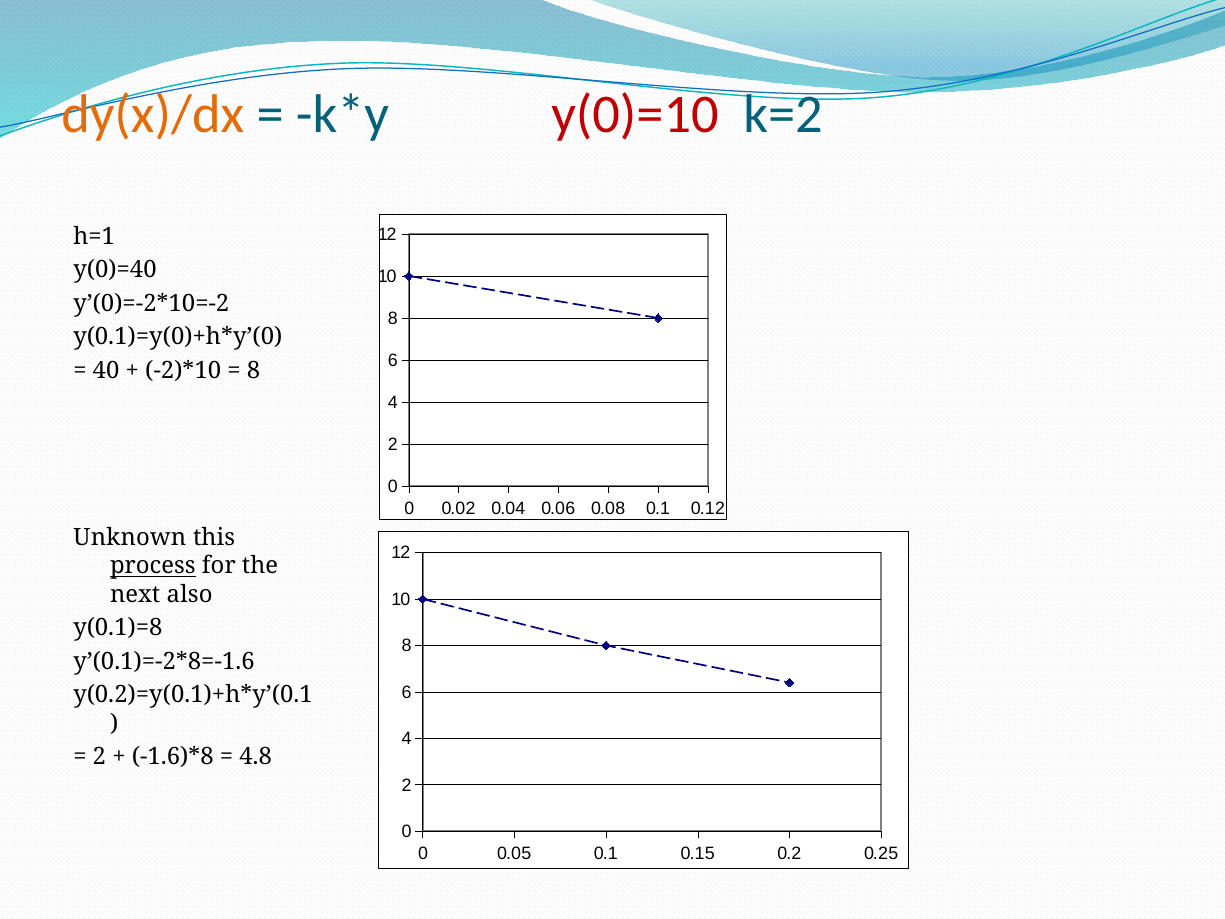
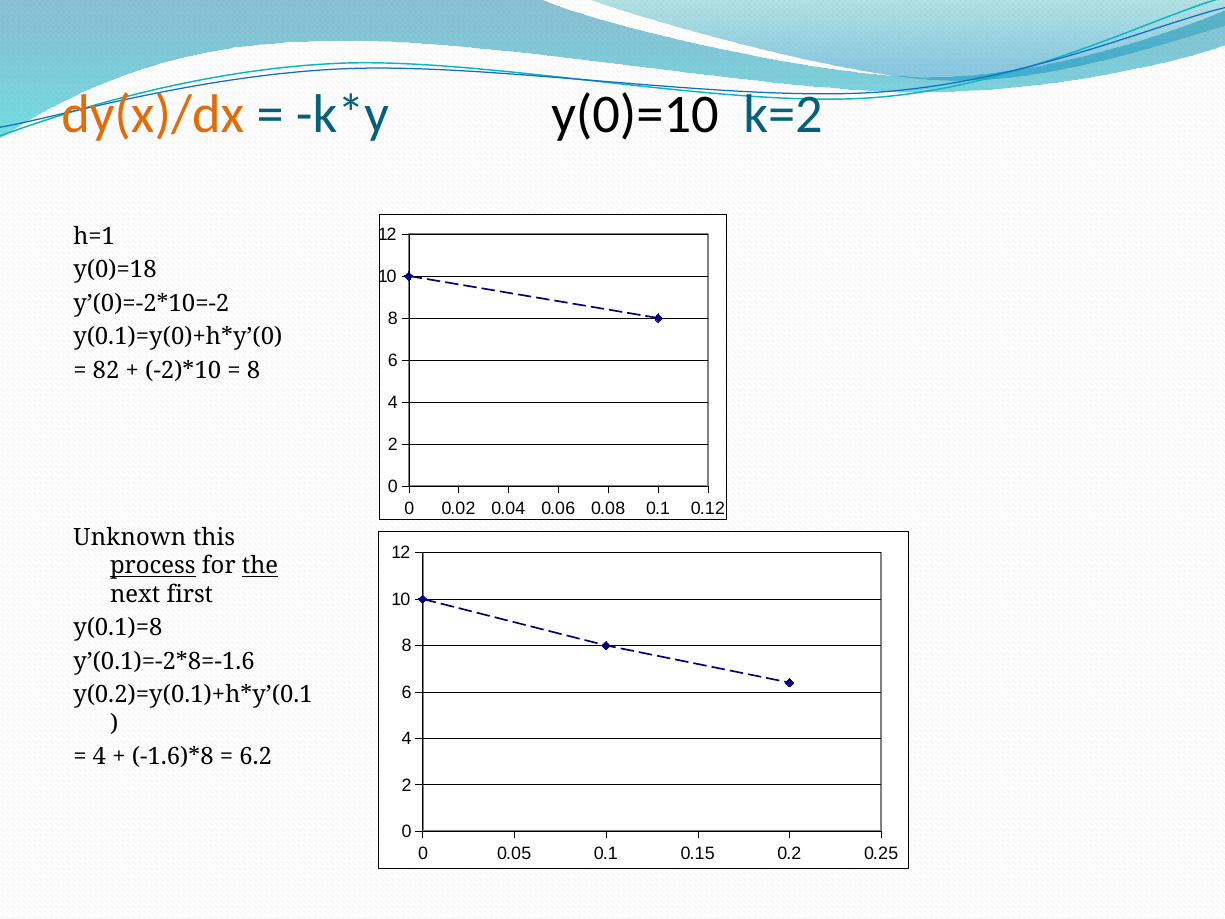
y(0)=10 colour: red -> black
y(0)=40: y(0)=40 -> y(0)=18
40: 40 -> 82
the underline: none -> present
also: also -> first
2 at (99, 757): 2 -> 4
4.8: 4.8 -> 6.2
